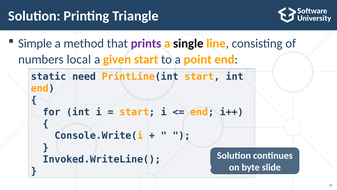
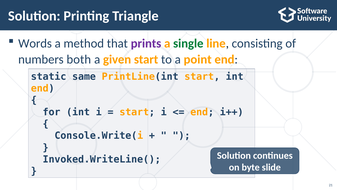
Simple: Simple -> Words
single colour: black -> green
local: local -> both
need: need -> same
